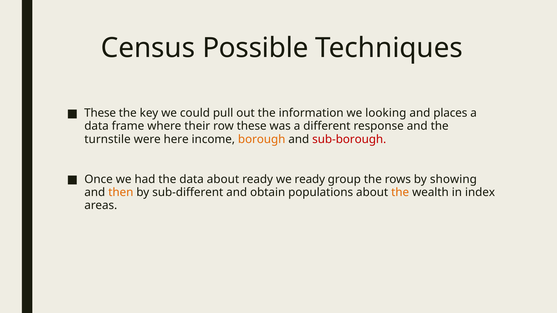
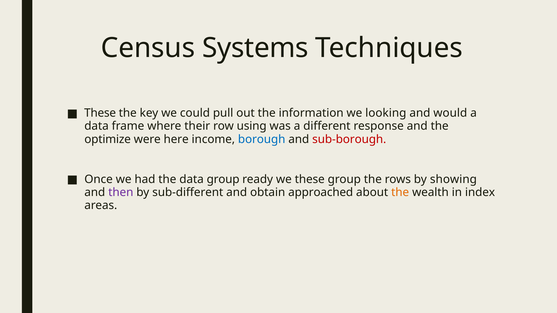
Possible: Possible -> Systems
places: places -> would
row these: these -> using
turnstile: turnstile -> optimize
borough colour: orange -> blue
data about: about -> group
we ready: ready -> these
then colour: orange -> purple
populations: populations -> approached
